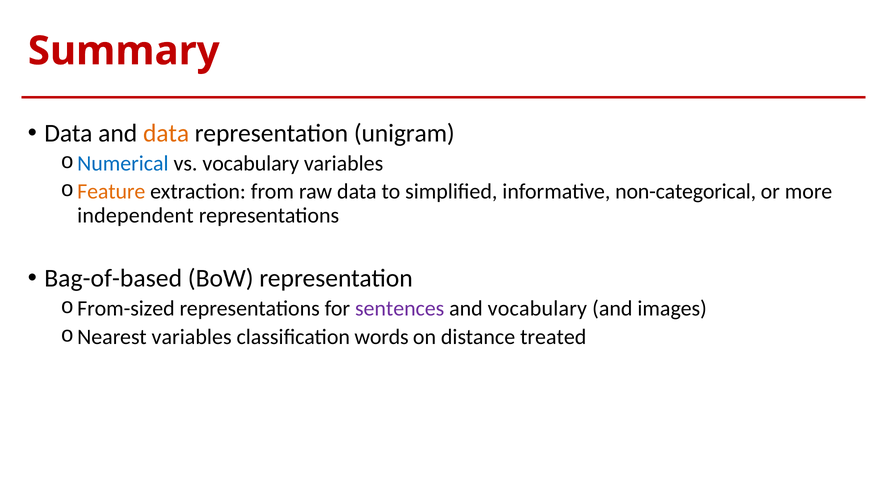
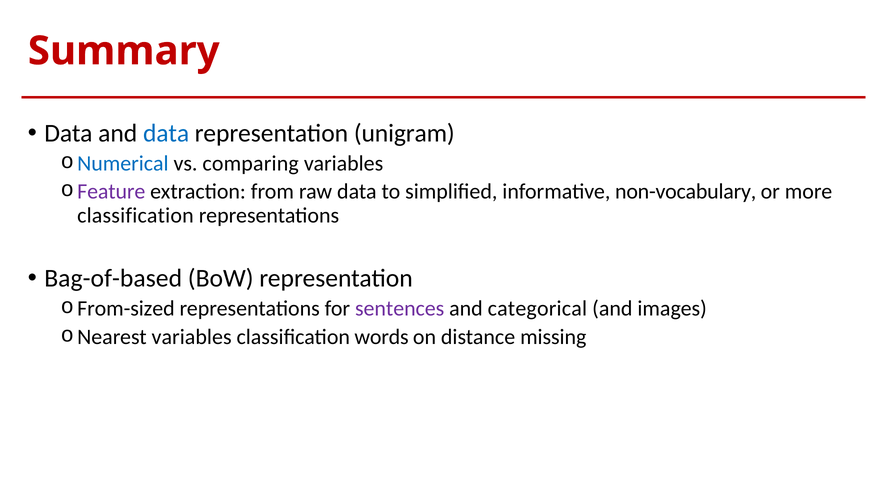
data at (166, 133) colour: orange -> blue
vs vocabulary: vocabulary -> comparing
Feature colour: orange -> purple
non-categorical: non-categorical -> non-vocabulary
independent at (135, 215): independent -> classification
and vocabulary: vocabulary -> categorical
treated: treated -> missing
